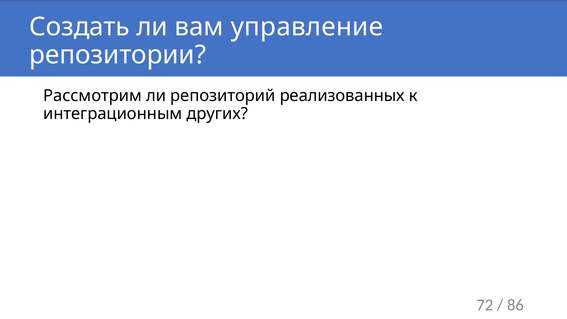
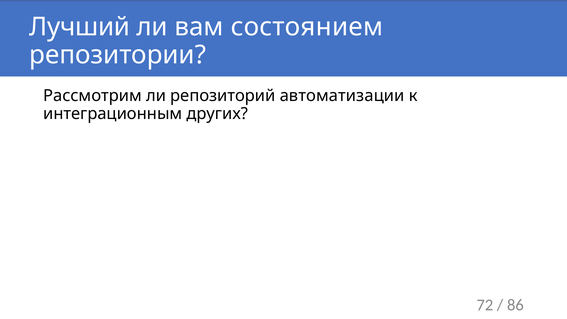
Создать: Создать -> Лучший
управление: управление -> состоянием
реализованных: реализованных -> автоматизации
